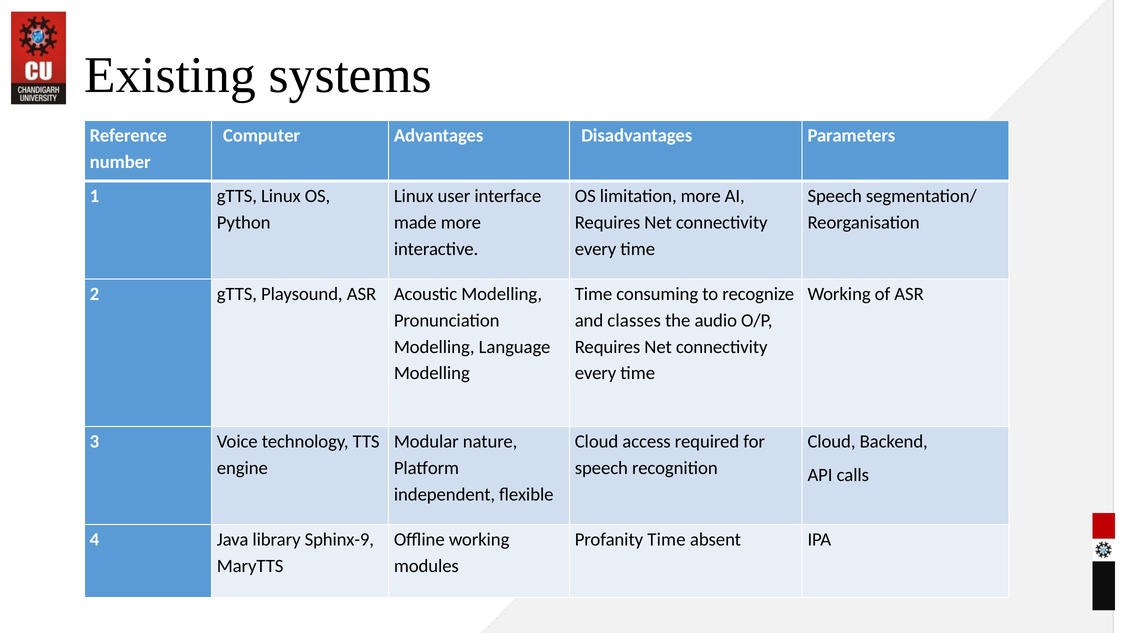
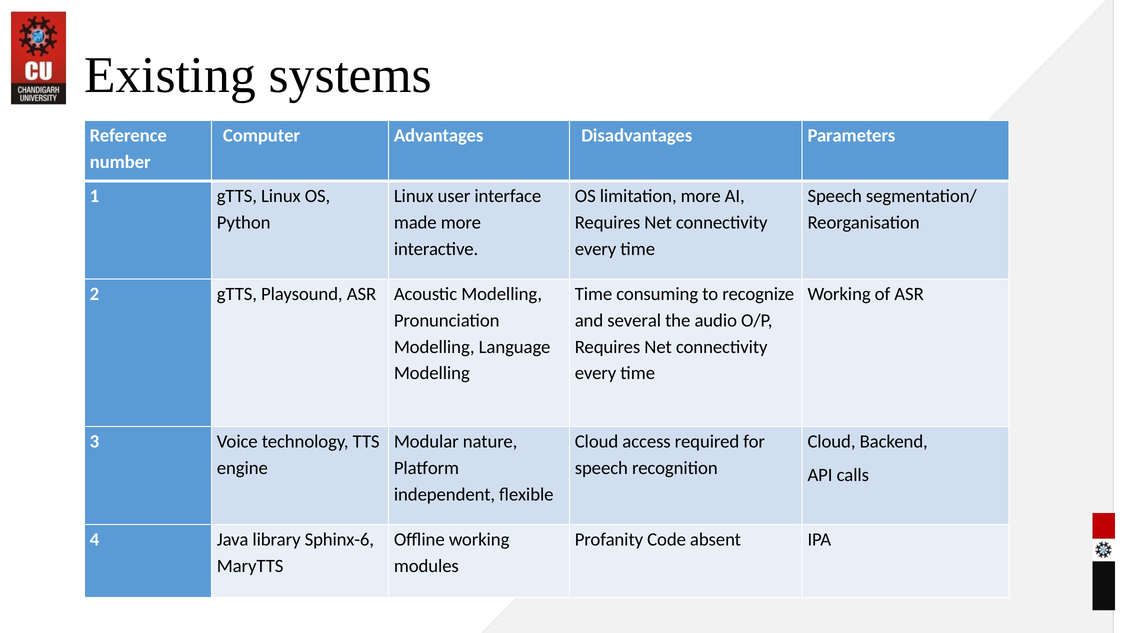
classes: classes -> several
Sphinx-9: Sphinx-9 -> Sphinx-6
Profanity Time: Time -> Code
